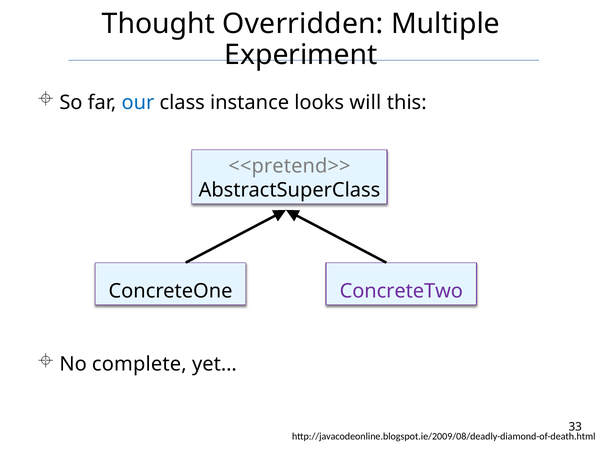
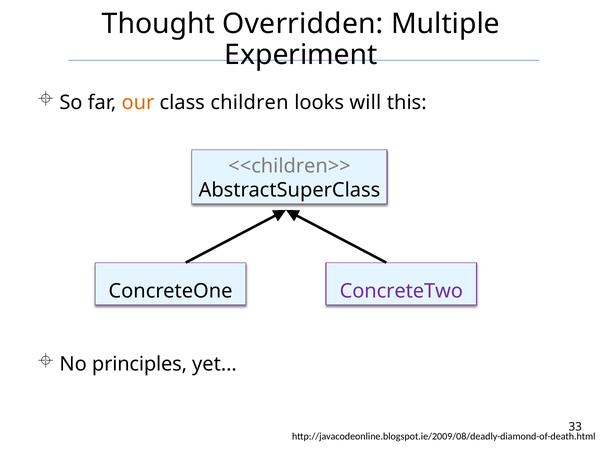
our colour: blue -> orange
instance: instance -> children
<<pretend>>: <<pretend>> -> <<children>>
complete: complete -> principles
